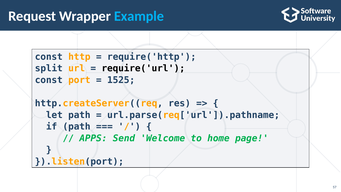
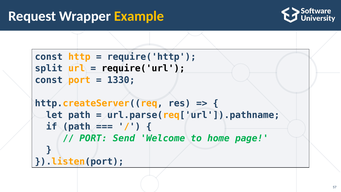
Example colour: light blue -> yellow
1525: 1525 -> 1330
APPS at (93, 138): APPS -> PORT
